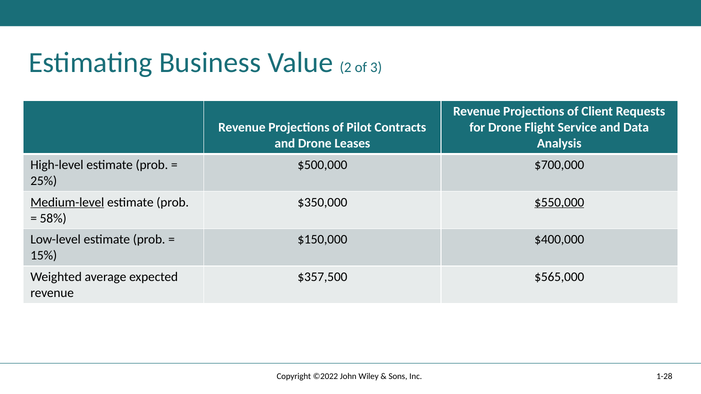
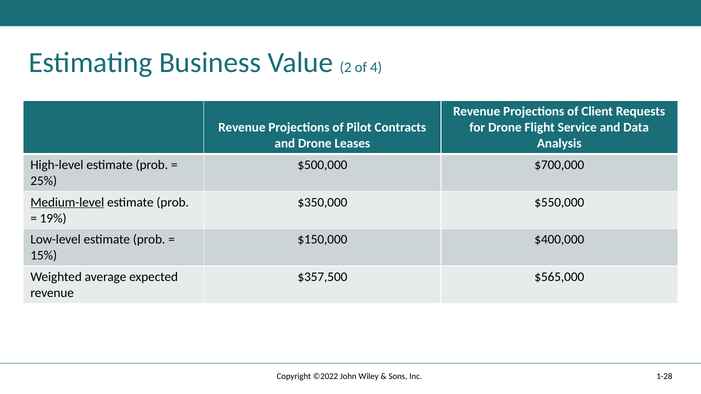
3: 3 -> 4
$550,000 underline: present -> none
58%: 58% -> 19%
